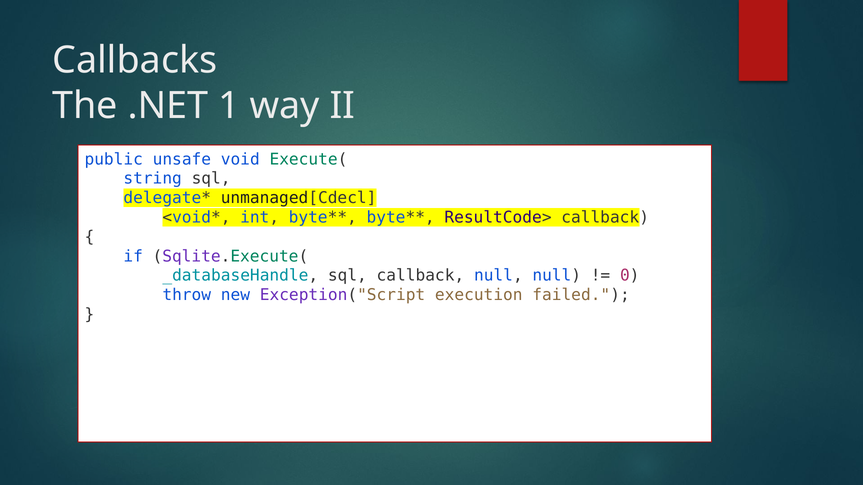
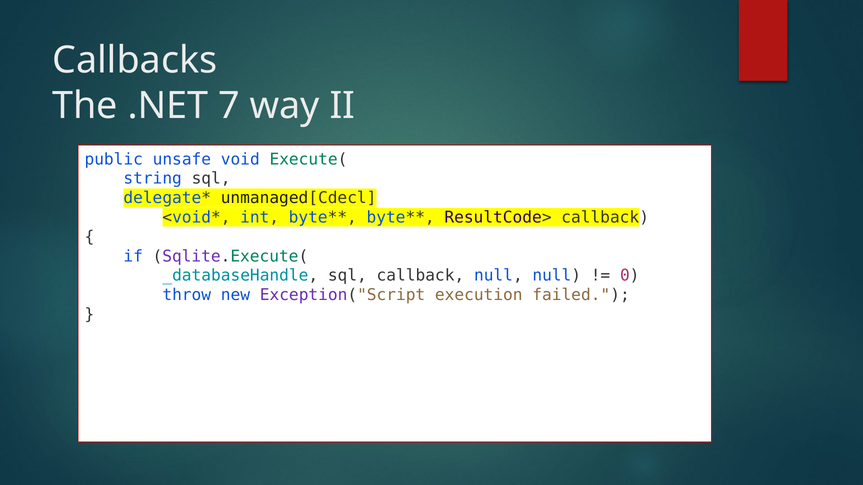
1: 1 -> 7
